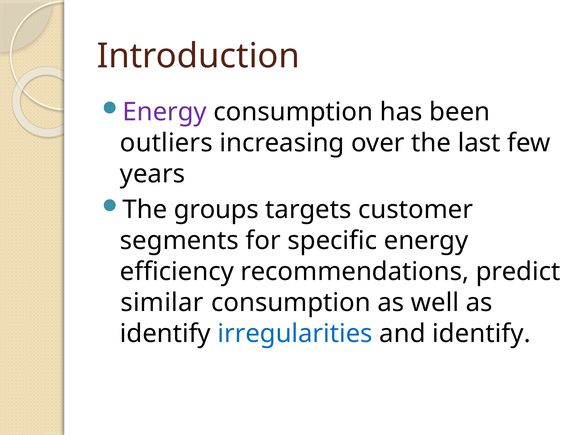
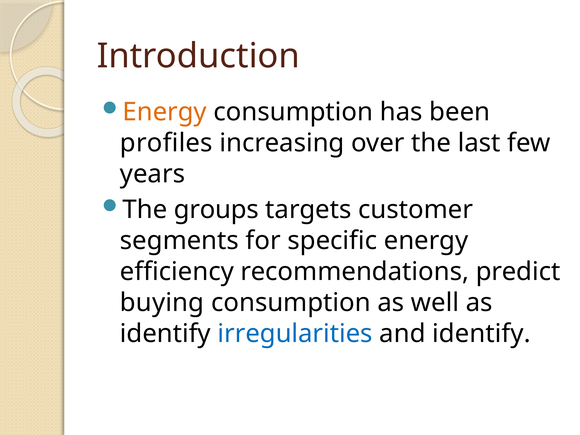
Energy at (165, 112) colour: purple -> orange
outliers: outliers -> profiles
similar: similar -> buying
